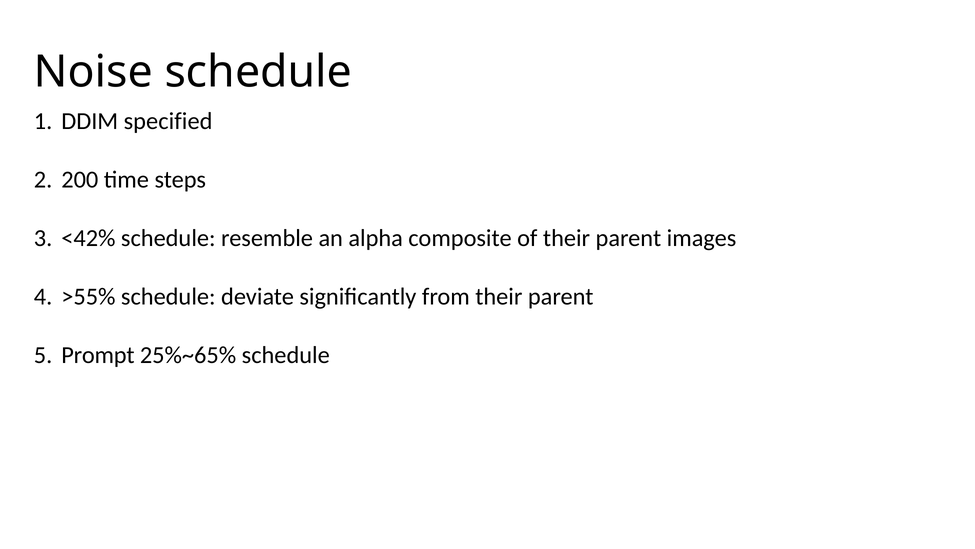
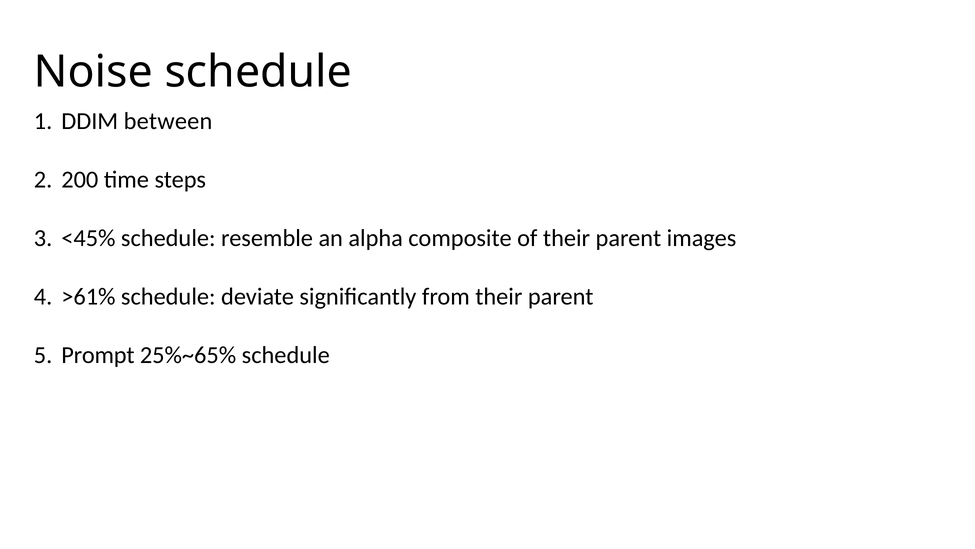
specified: specified -> between
<42%: <42% -> <45%
>55%: >55% -> >61%
